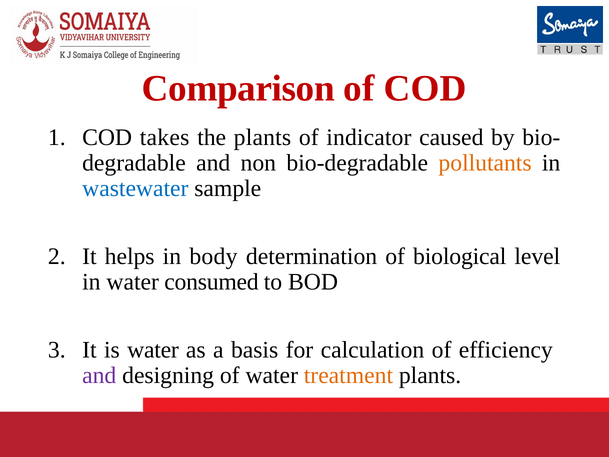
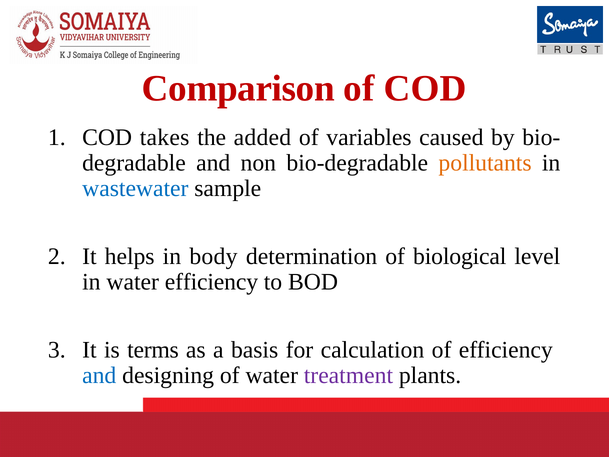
the plants: plants -> added
indicator: indicator -> variables
water consumed: consumed -> efficiency
is water: water -> terms
and at (99, 375) colour: purple -> blue
treatment colour: orange -> purple
